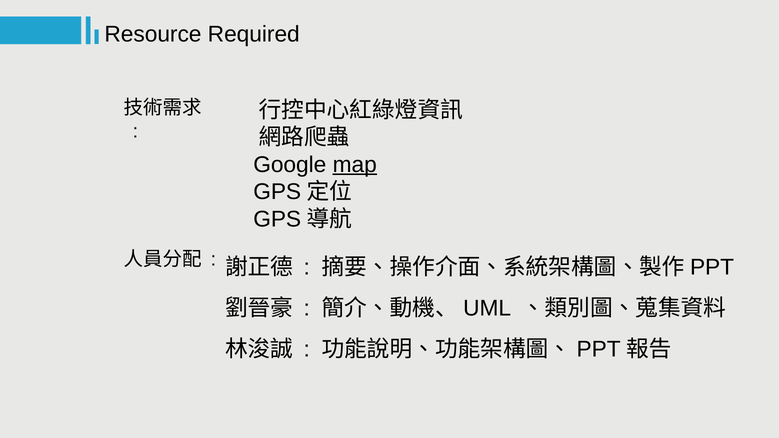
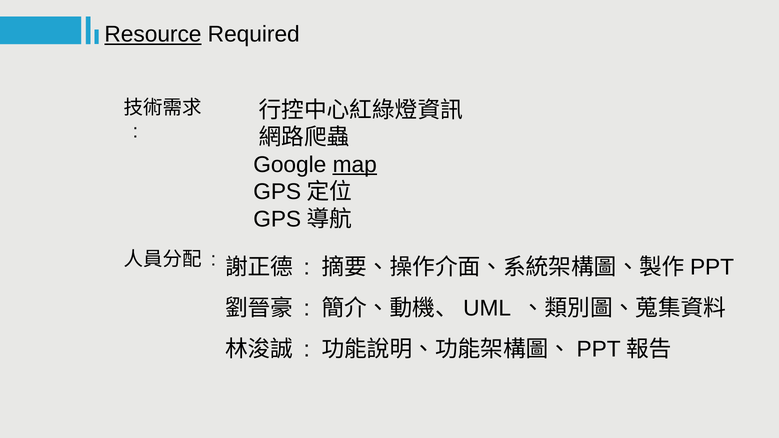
Resource underline: none -> present
